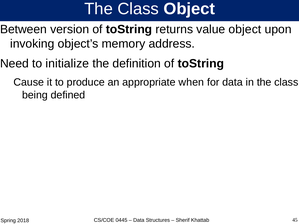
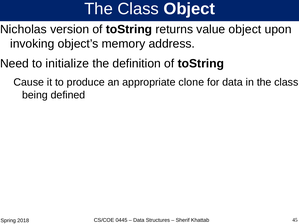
Between: Between -> Nicholas
when: when -> clone
